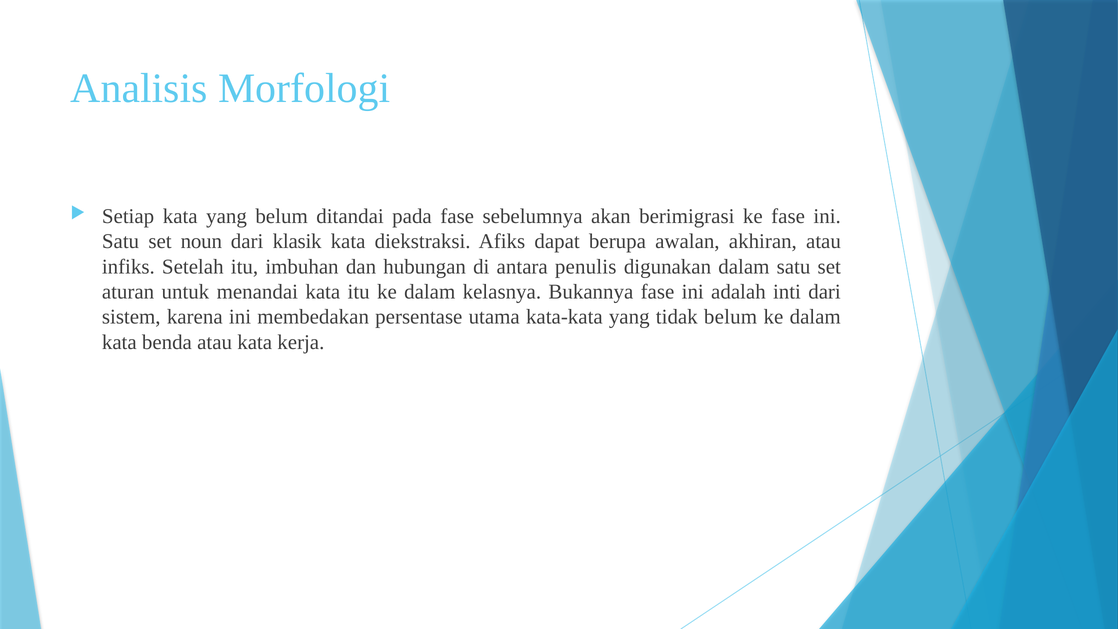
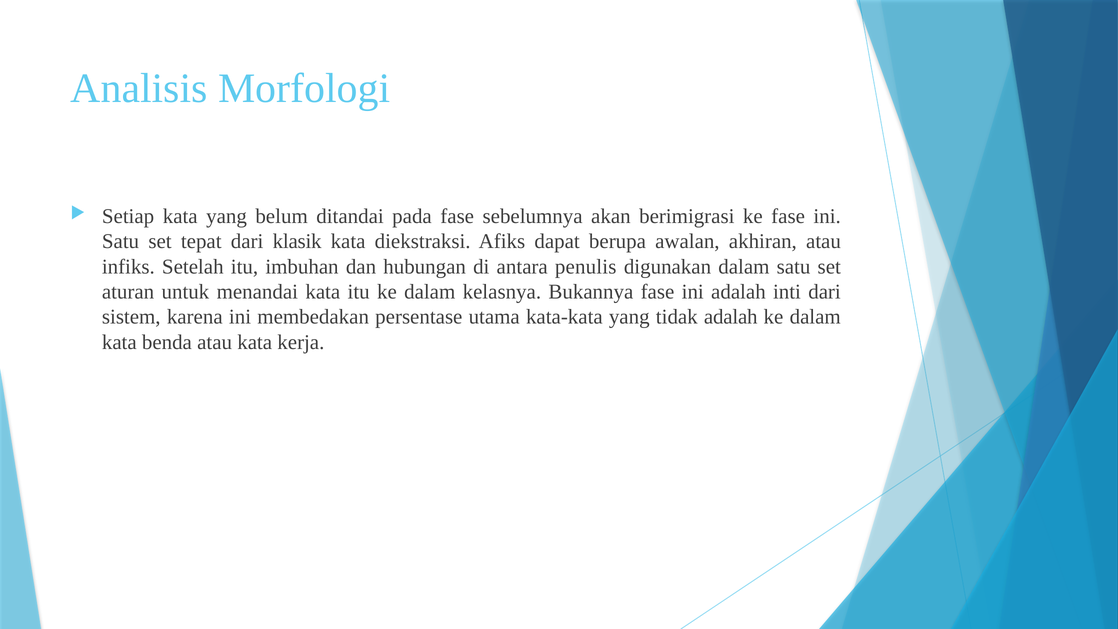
noun: noun -> tepat
tidak belum: belum -> adalah
